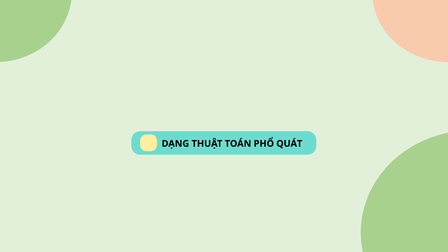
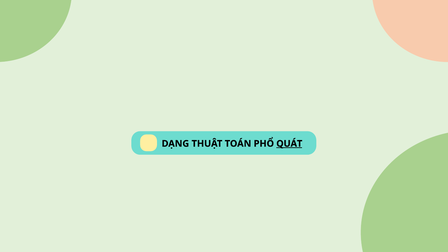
QUÁT underline: none -> present
